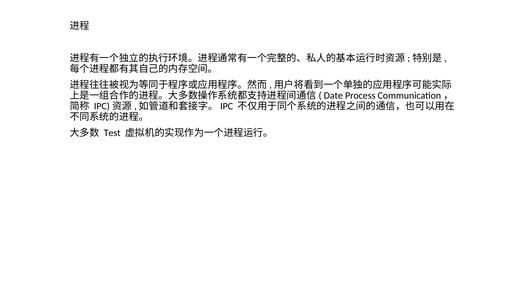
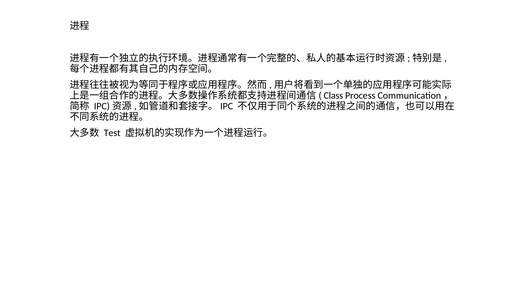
Date: Date -> Class
